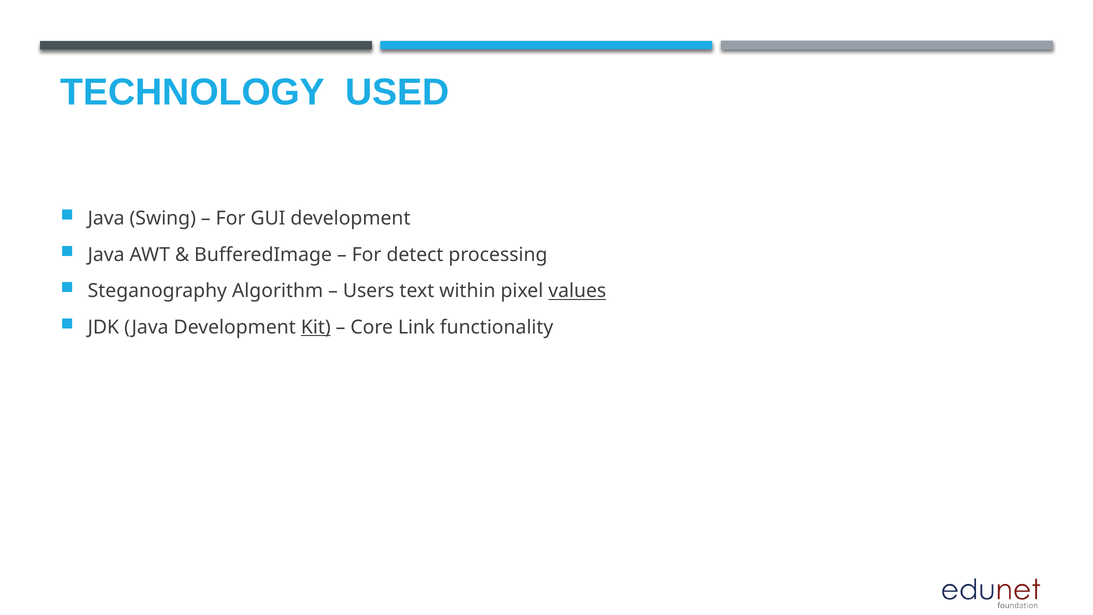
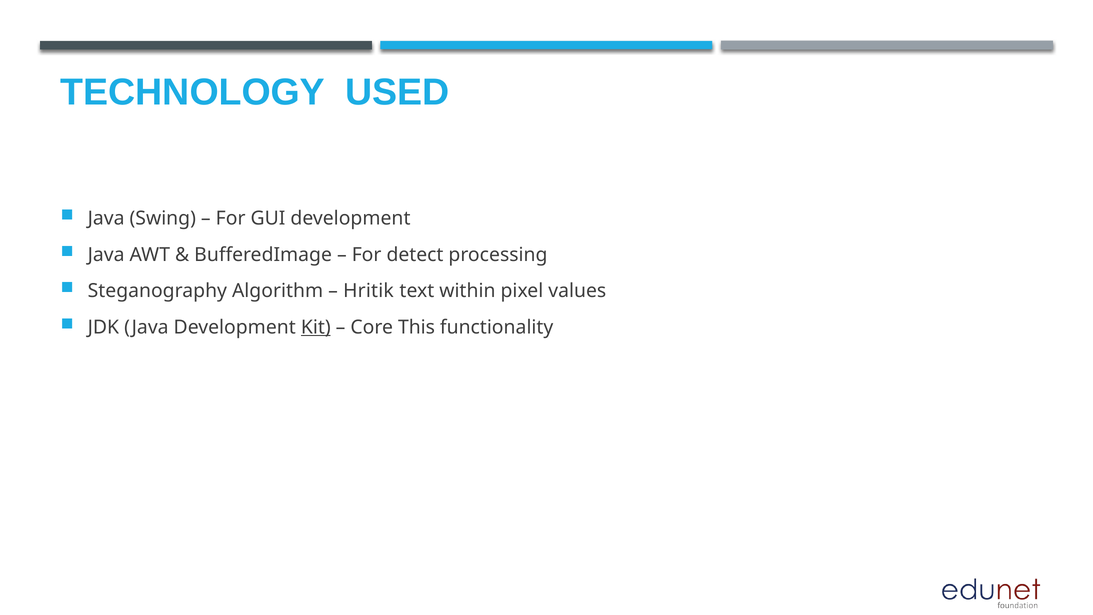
Users: Users -> Hritik
values underline: present -> none
Link: Link -> This
